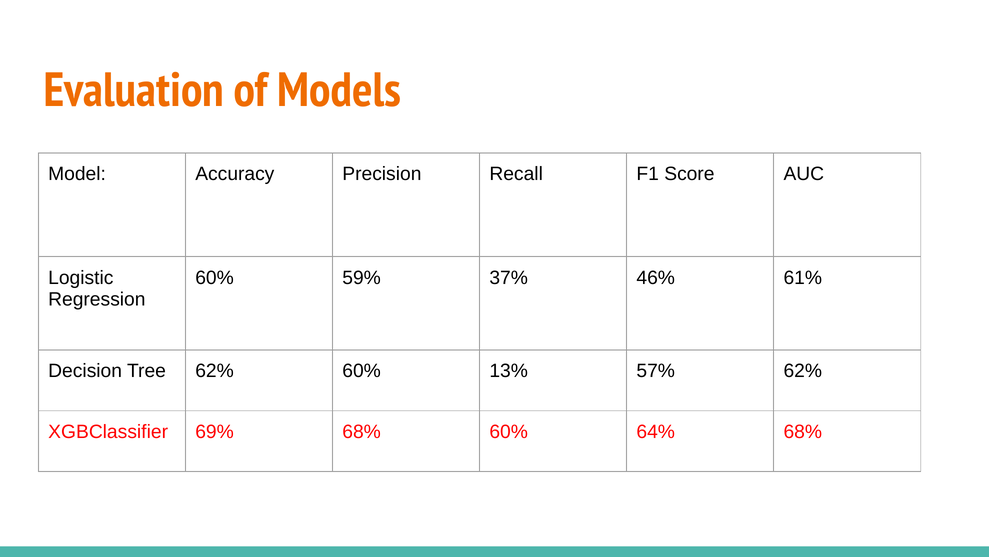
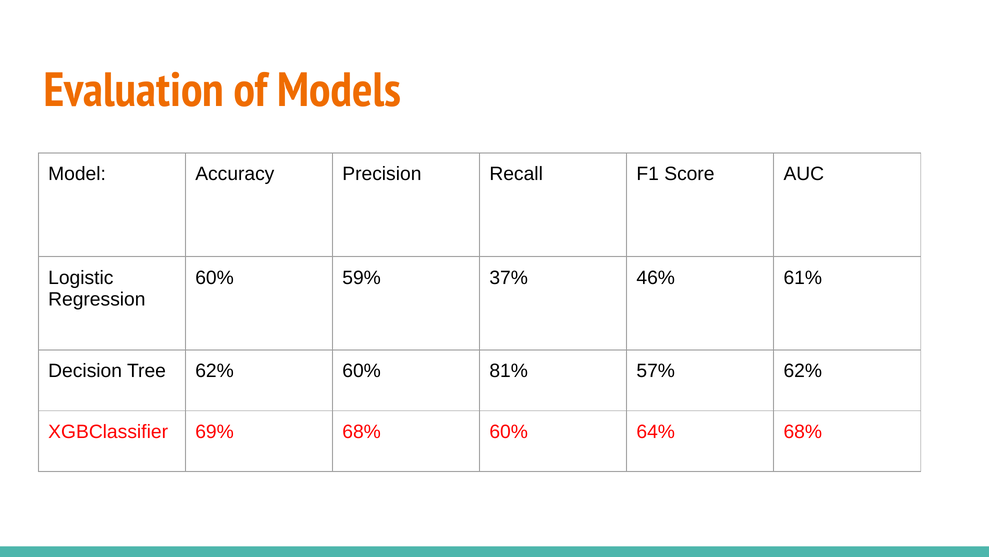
13%: 13% -> 81%
